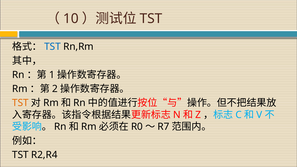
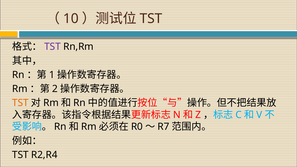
TST at (52, 47) colour: blue -> purple
